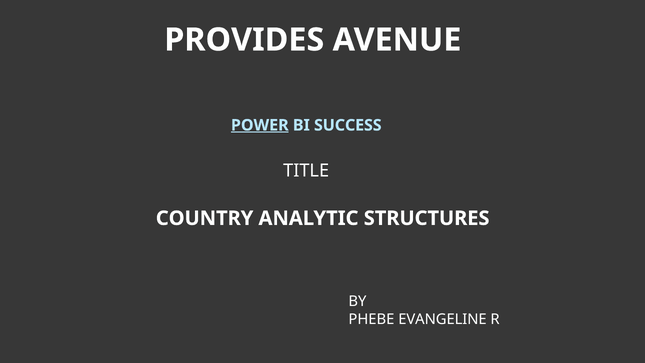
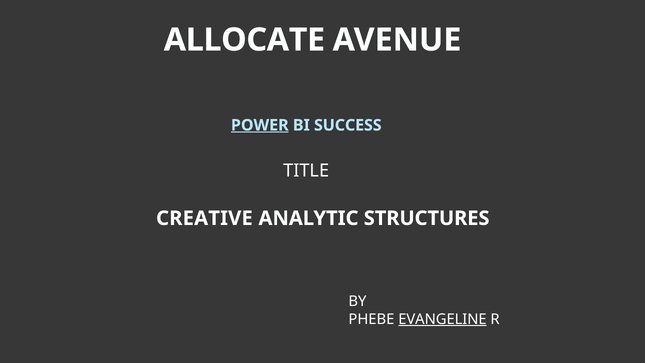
PROVIDES: PROVIDES -> ALLOCATE
COUNTRY: COUNTRY -> CREATIVE
EVANGELINE underline: none -> present
